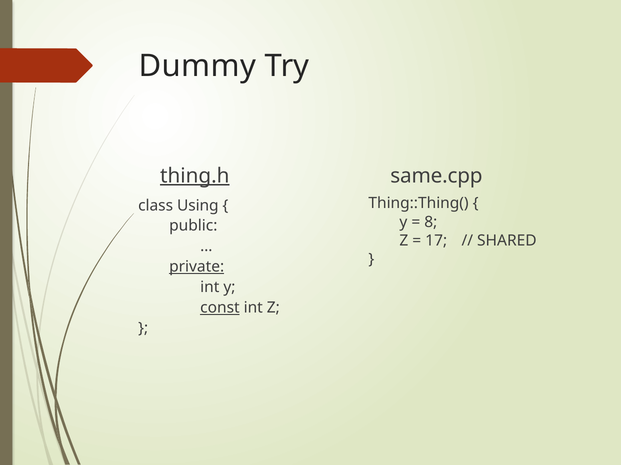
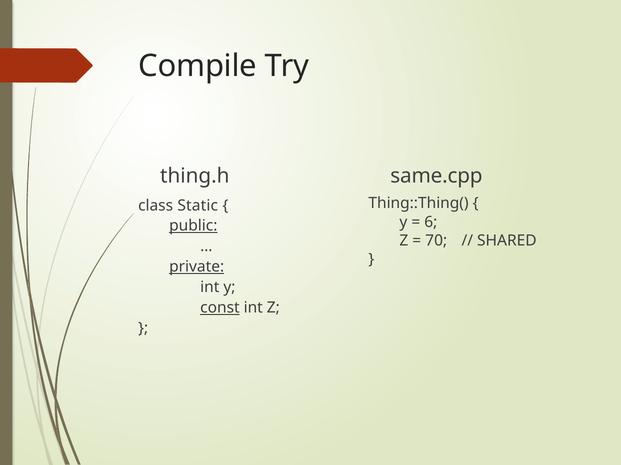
Dummy: Dummy -> Compile
thing.h underline: present -> none
Using: Using -> Static
8: 8 -> 6
public underline: none -> present
17: 17 -> 70
